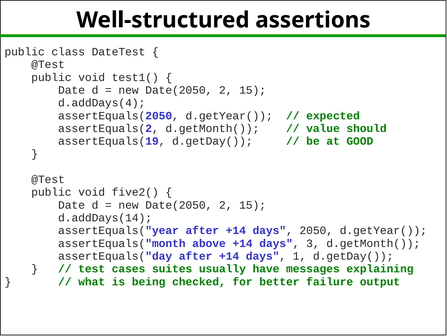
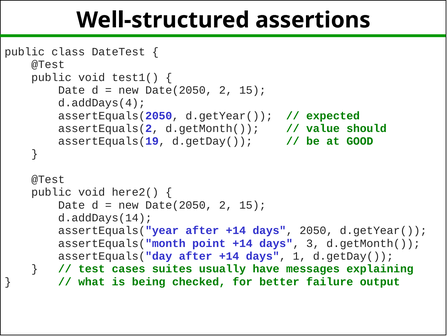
five2(: five2( -> here2(
above: above -> point
